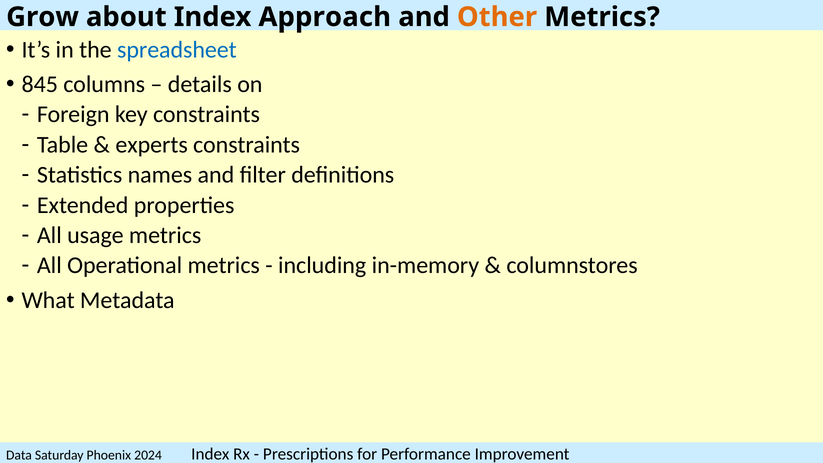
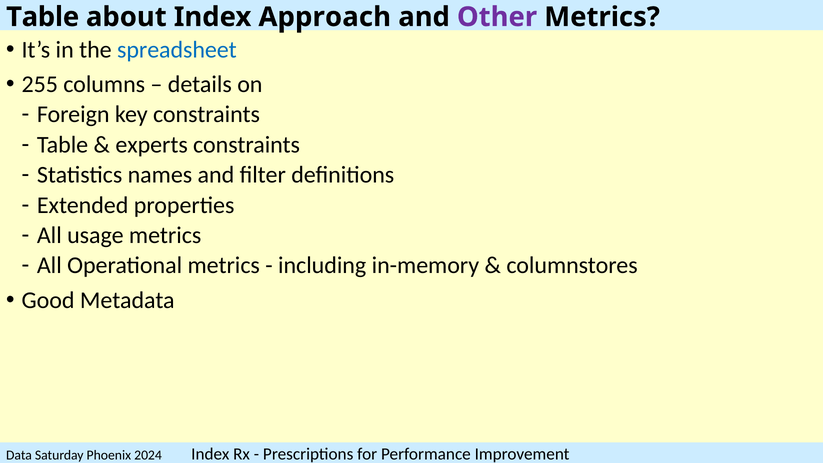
Grow at (43, 17): Grow -> Table
Other colour: orange -> purple
845: 845 -> 255
What: What -> Good
